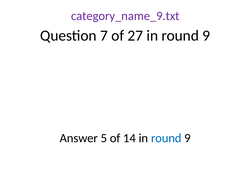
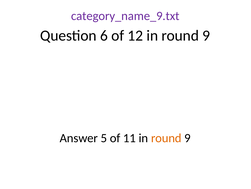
7: 7 -> 6
27: 27 -> 12
14: 14 -> 11
round at (166, 138) colour: blue -> orange
